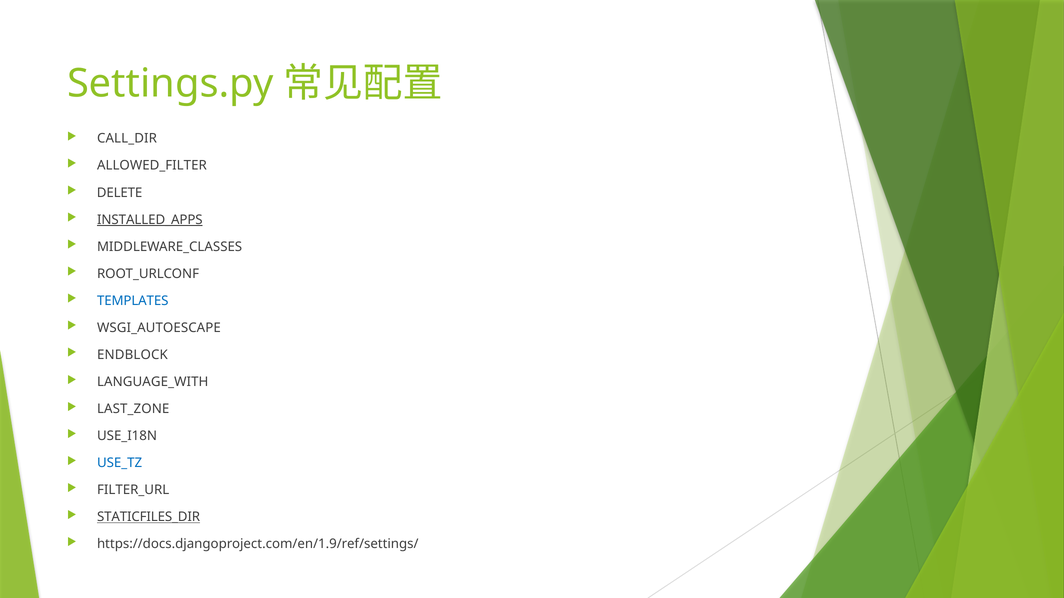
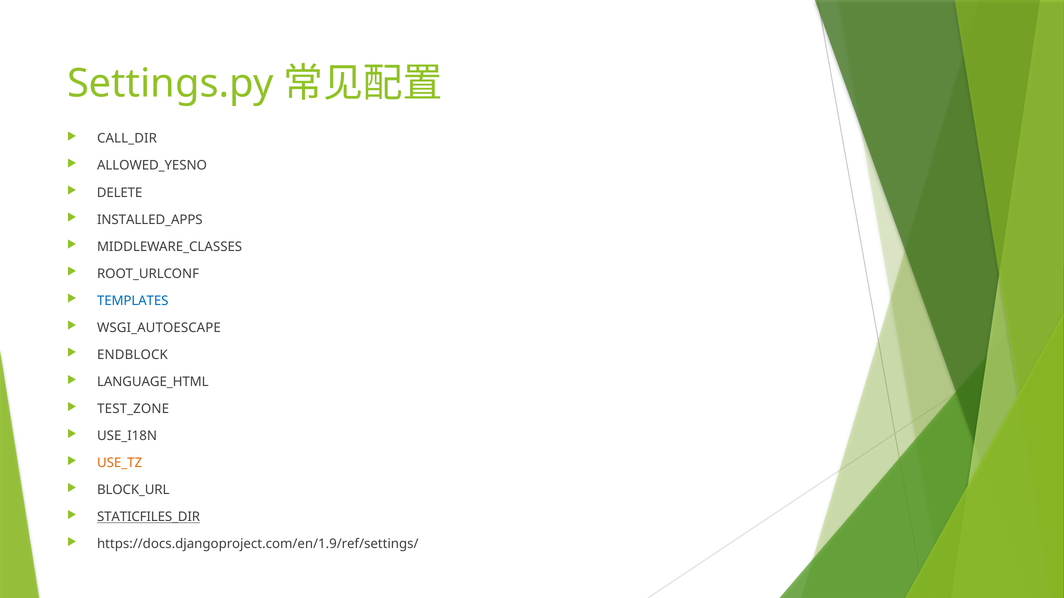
ALLOWED_FILTER: ALLOWED_FILTER -> ALLOWED_YESNO
INSTALLED_APPS underline: present -> none
LANGUAGE_WITH: LANGUAGE_WITH -> LANGUAGE_HTML
LAST_ZONE: LAST_ZONE -> TEST_ZONE
USE_TZ colour: blue -> orange
FILTER_URL: FILTER_URL -> BLOCK_URL
